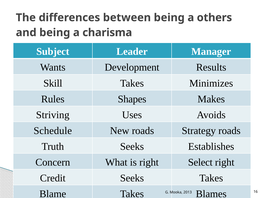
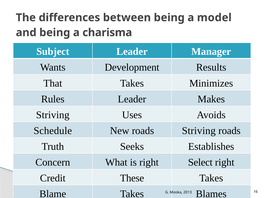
others: others -> model
Skill: Skill -> That
Rules Shapes: Shapes -> Leader
roads Strategy: Strategy -> Striving
Credit Seeks: Seeks -> These
